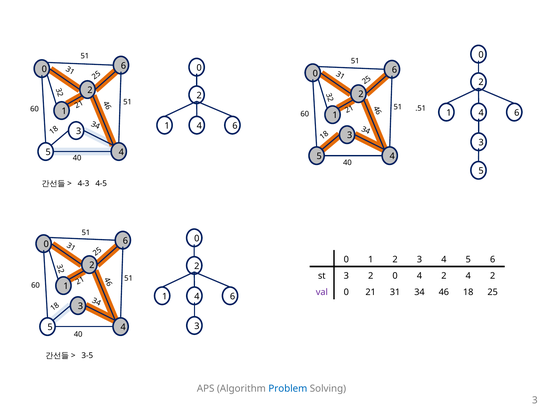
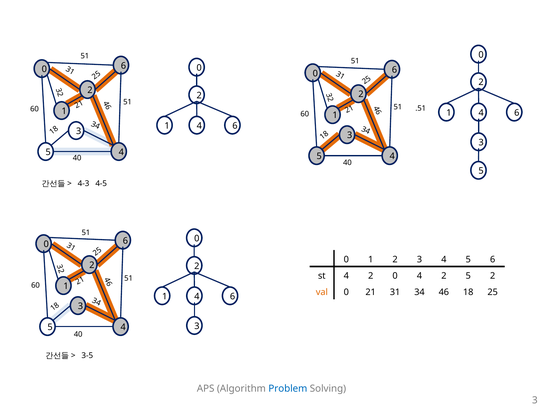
st 3: 3 -> 4
4 2 4: 4 -> 5
val colour: purple -> orange
